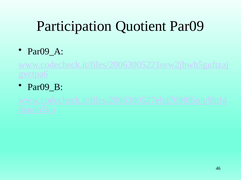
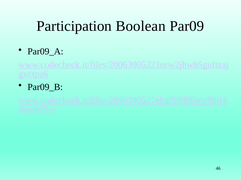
Quotient: Quotient -> Boolean
